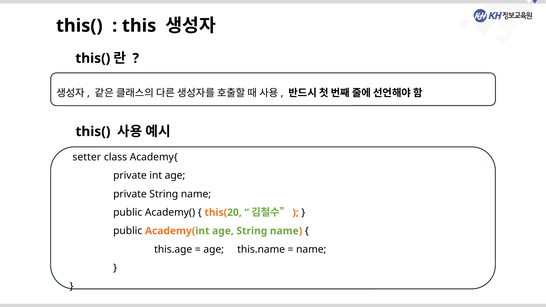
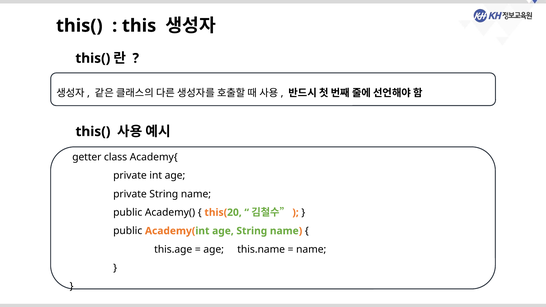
setter: setter -> getter
